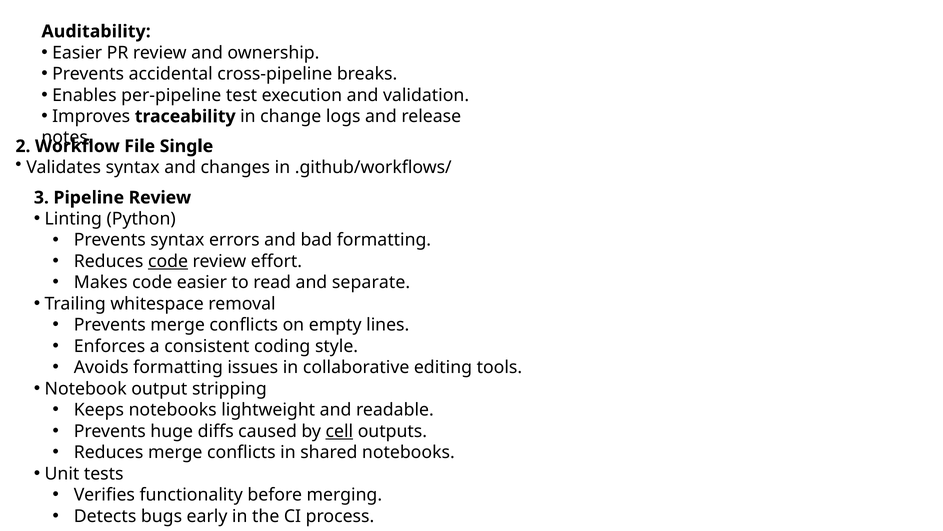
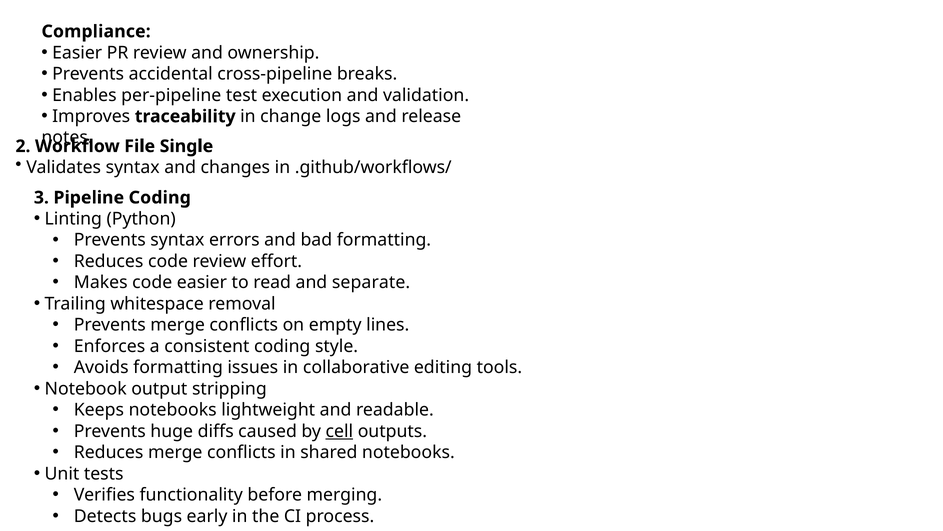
Auditability: Auditability -> Compliance
Pipeline Review: Review -> Coding
code at (168, 261) underline: present -> none
